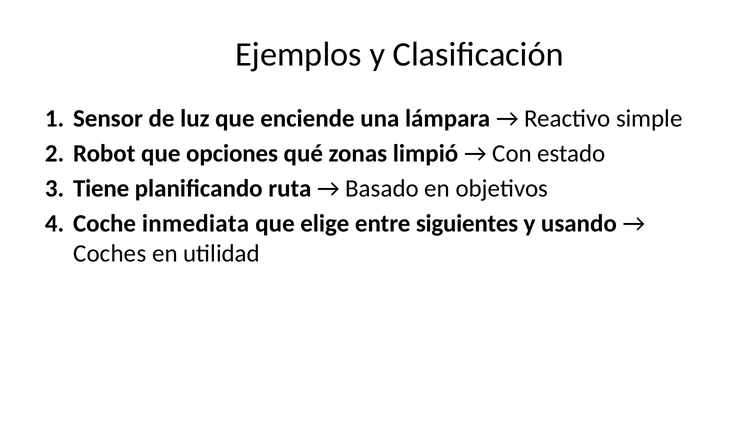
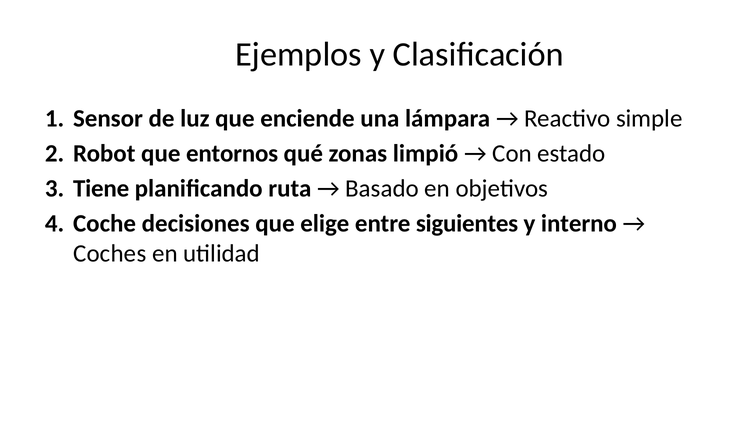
opciones: opciones -> entornos
inmediata: inmediata -> decisiones
usando: usando -> interno
